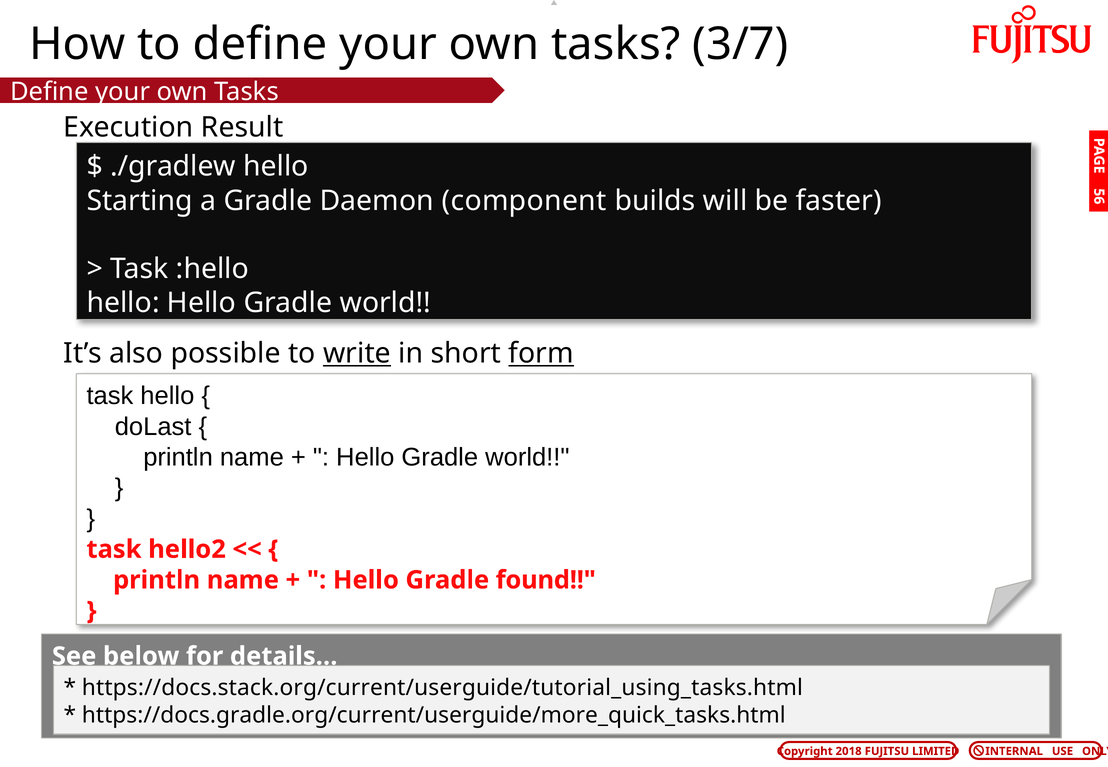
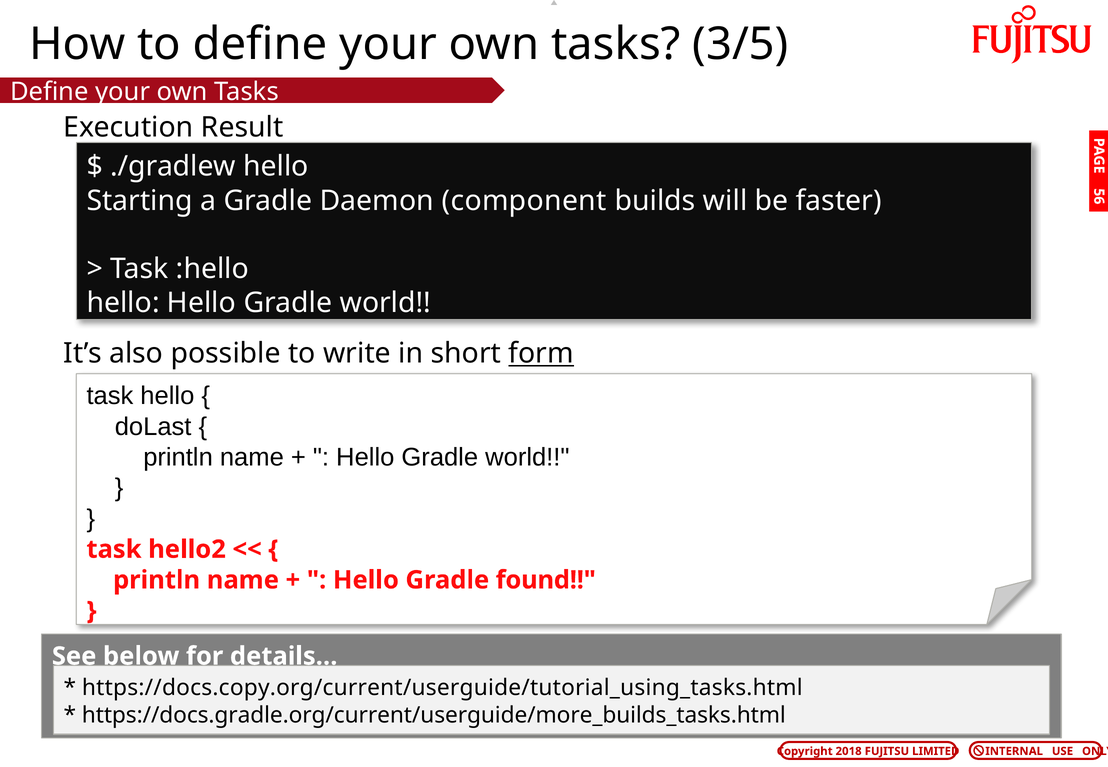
3/7: 3/7 -> 3/5
write underline: present -> none
https://docs.stack.org/current/userguide/tutorial_using_tasks.html: https://docs.stack.org/current/userguide/tutorial_using_tasks.html -> https://docs.copy.org/current/userguide/tutorial_using_tasks.html
https://docs.gradle.org/current/userguide/more_quick_tasks.html: https://docs.gradle.org/current/userguide/more_quick_tasks.html -> https://docs.gradle.org/current/userguide/more_builds_tasks.html
